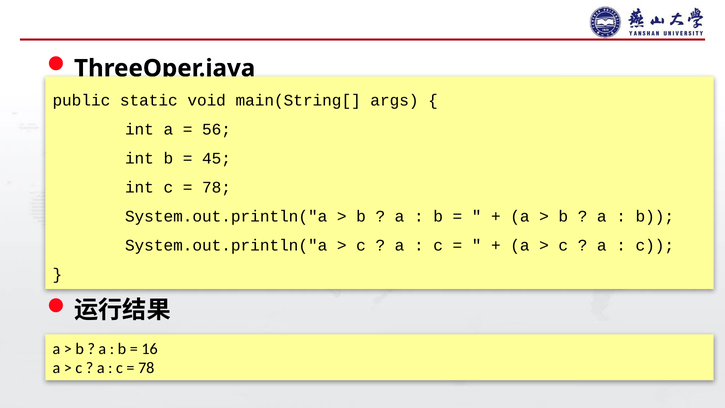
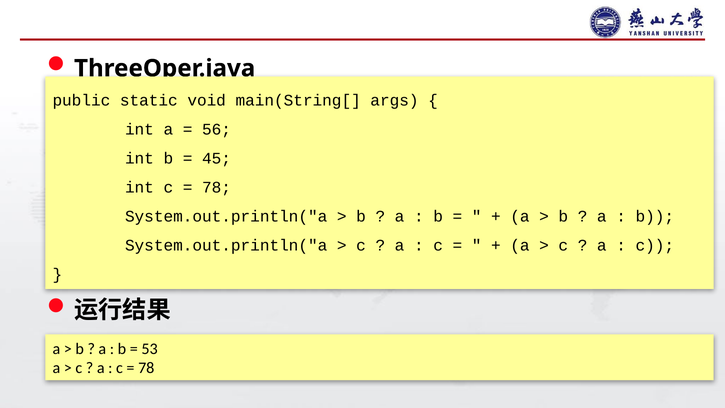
16: 16 -> 53
